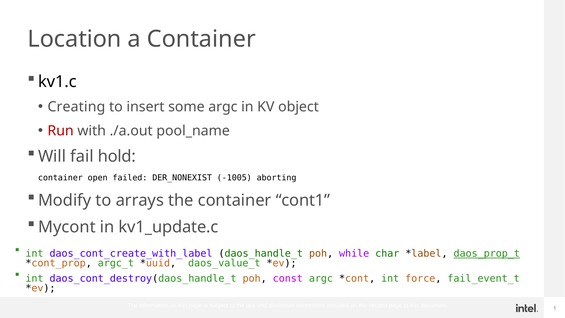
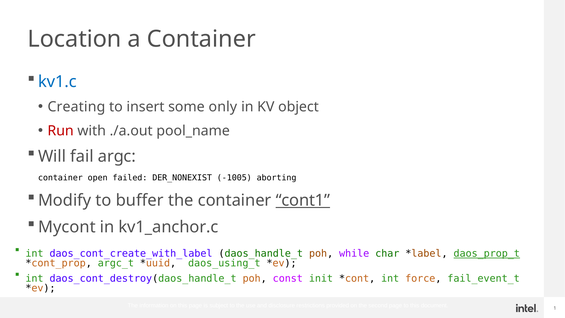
kv1.c colour: black -> blue
some argc: argc -> only
hold: hold -> argc
arrays: arrays -> buffer
cont1 underline: none -> present
kv1_update.c: kv1_update.c -> kv1_anchor.c
daos_value_t: daos_value_t -> daos_using_t
const argc: argc -> init
